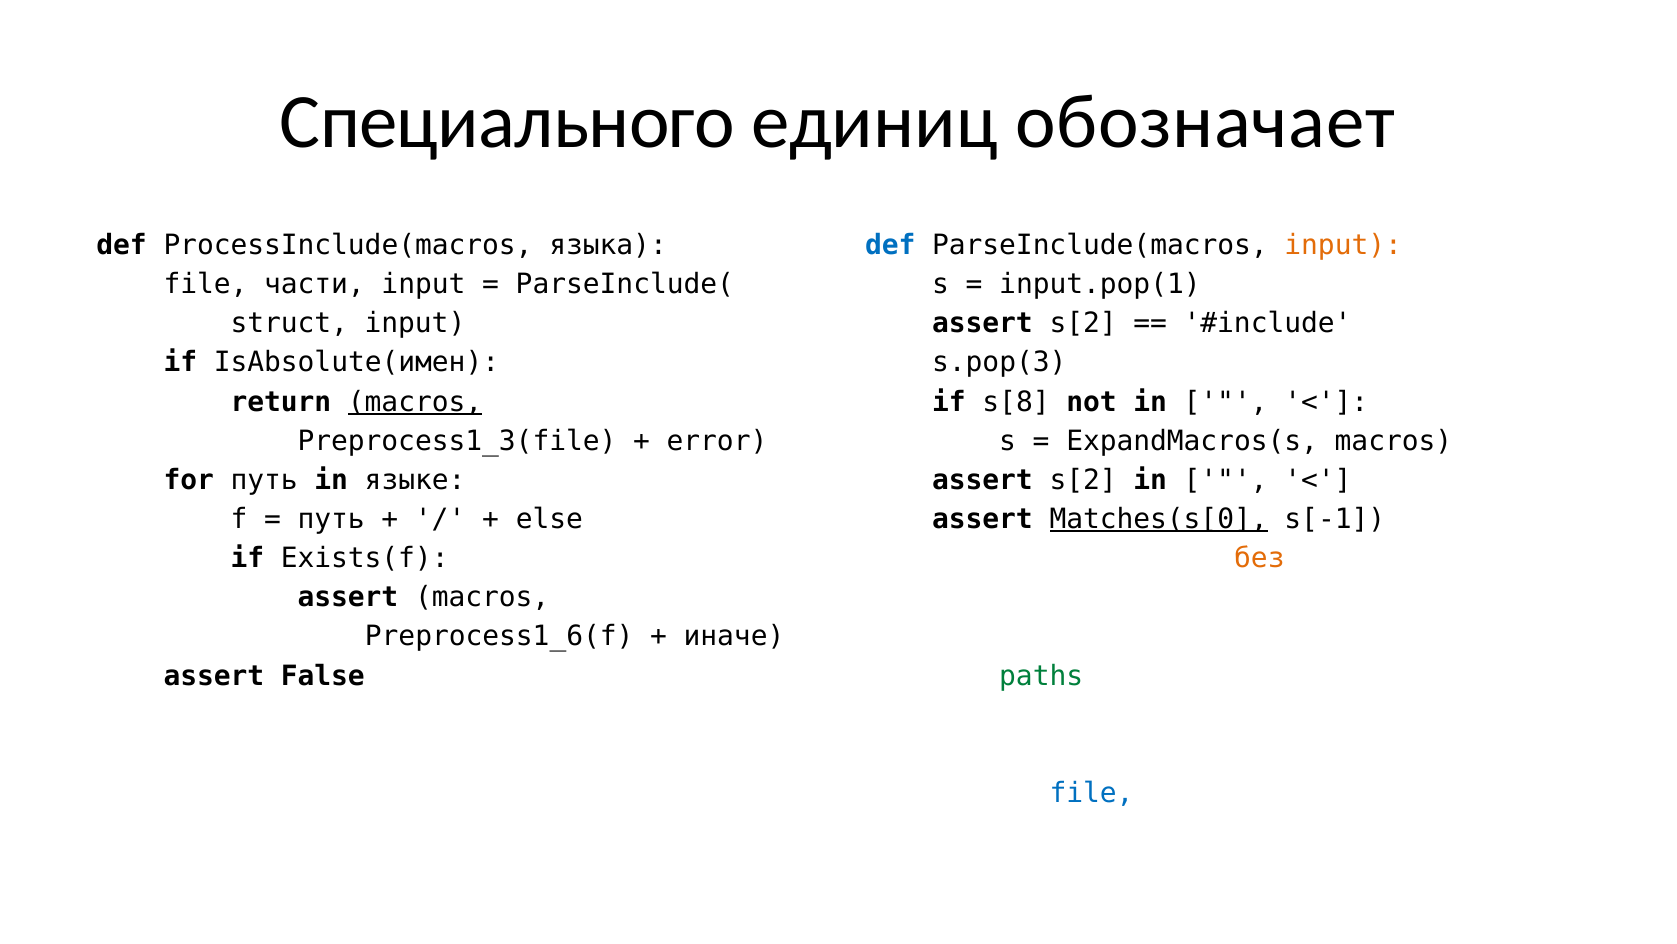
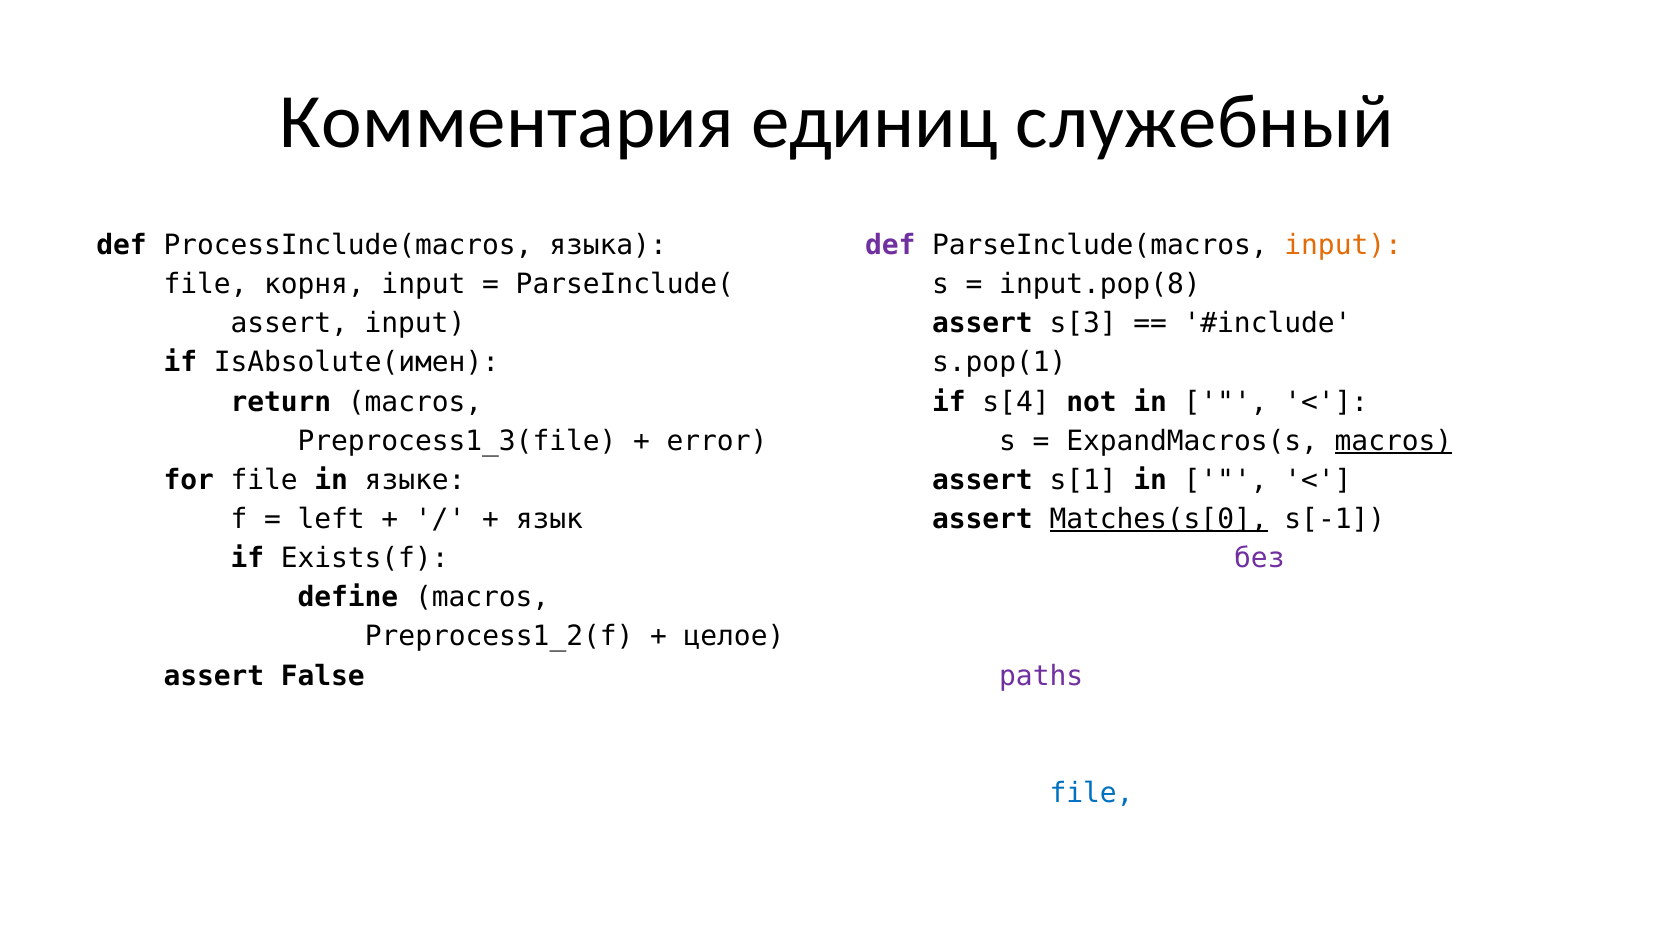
Специального: Специального -> Комментария
обозначает: обозначает -> служебный
def at (890, 245) colour: blue -> purple
части: части -> корня
input.pop(1: input.pop(1 -> input.pop(8
struct at (289, 323): struct -> assert
s[2 at (1083, 323): s[2 -> s[3
s.pop(3: s.pop(3 -> s.pop(1
macros at (415, 402) underline: present -> none
s[8: s[8 -> s[4
macros at (1393, 441) underline: none -> present
for путь: путь -> file
s[2 at (1083, 480): s[2 -> s[1
путь at (331, 519): путь -> left
else at (549, 519): else -> язык
без colour: orange -> purple
assert at (348, 597): assert -> define
Preprocess1_6(f: Preprocess1_6(f -> Preprocess1_2(f
иначе at (734, 636): иначе -> целое
paths at (1041, 675) colour: green -> purple
